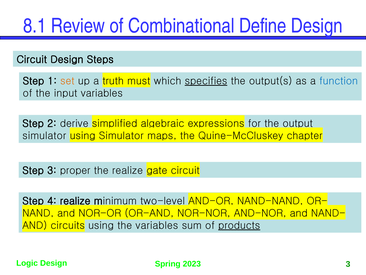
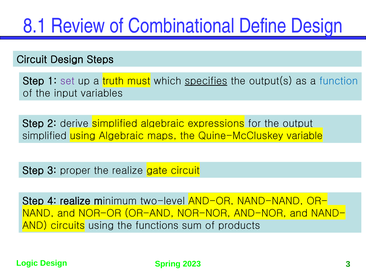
set colour: orange -> purple
simulator at (44, 135): simulator -> simplified
using Simulator: Simulator -> Algebraic
chapter: chapter -> variable
the variables: variables -> functions
products underline: present -> none
